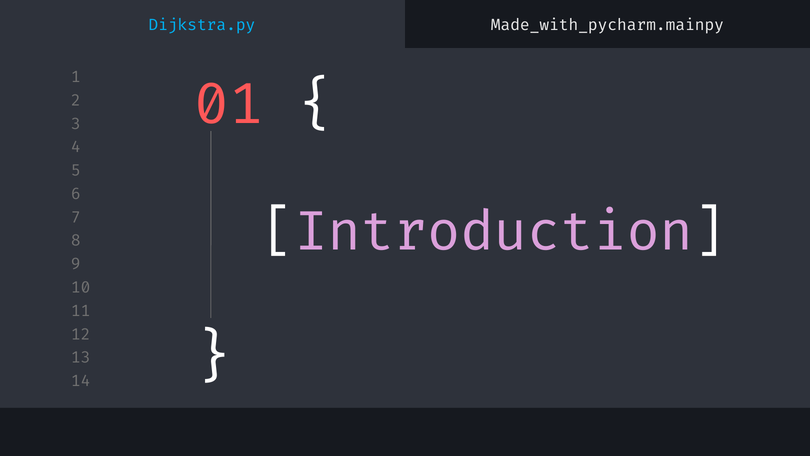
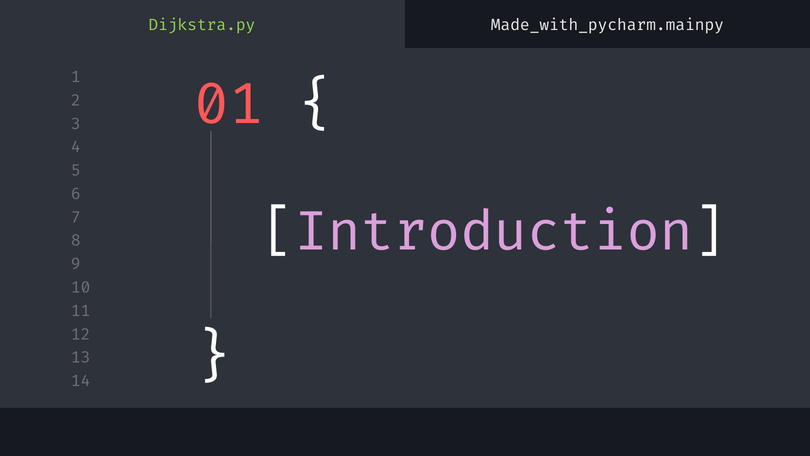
Dijkstra.py colour: light blue -> light green
